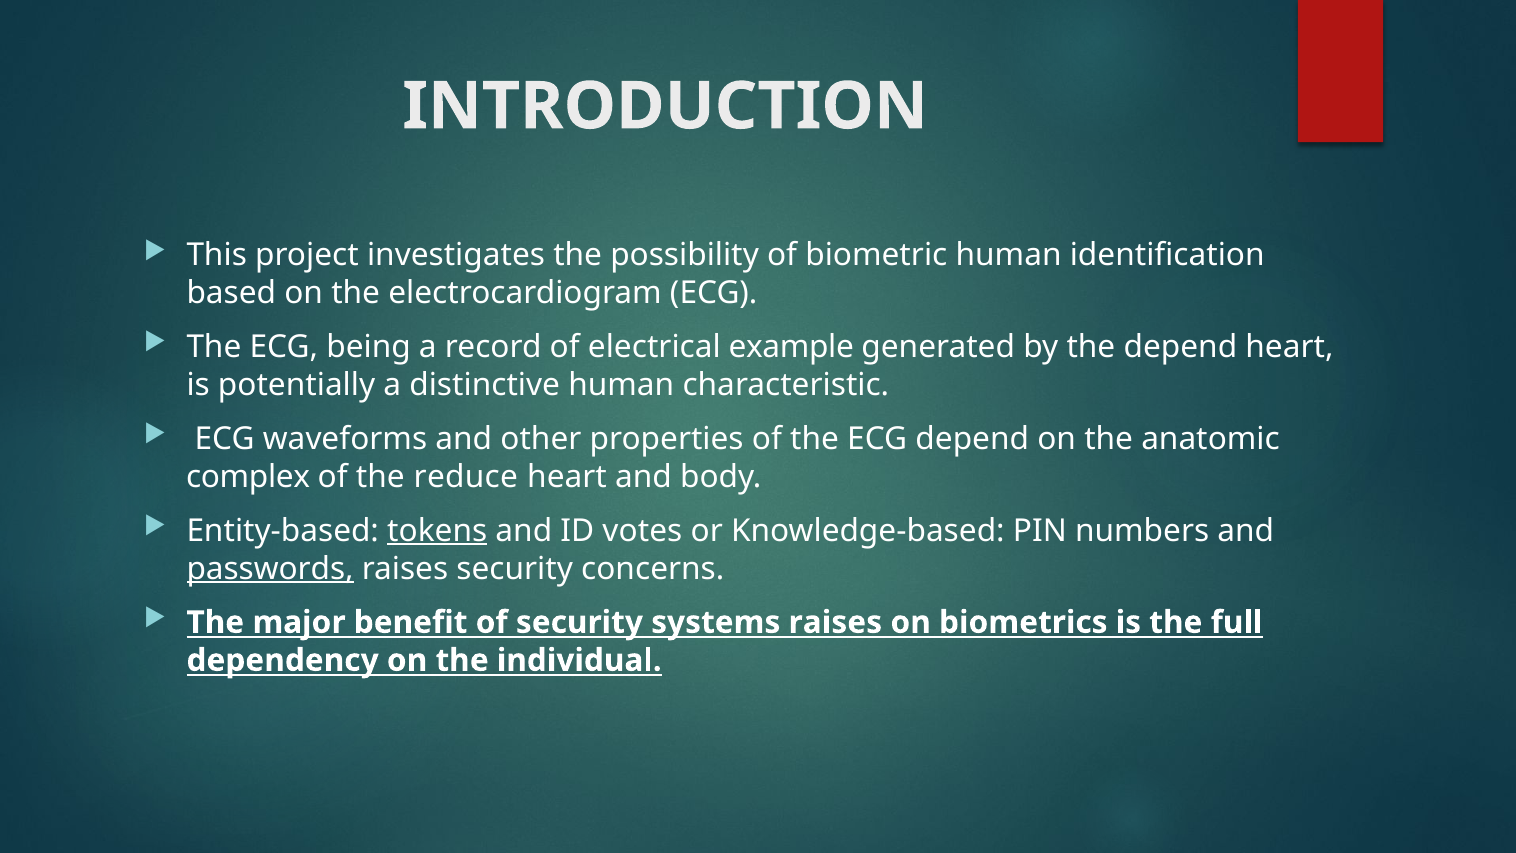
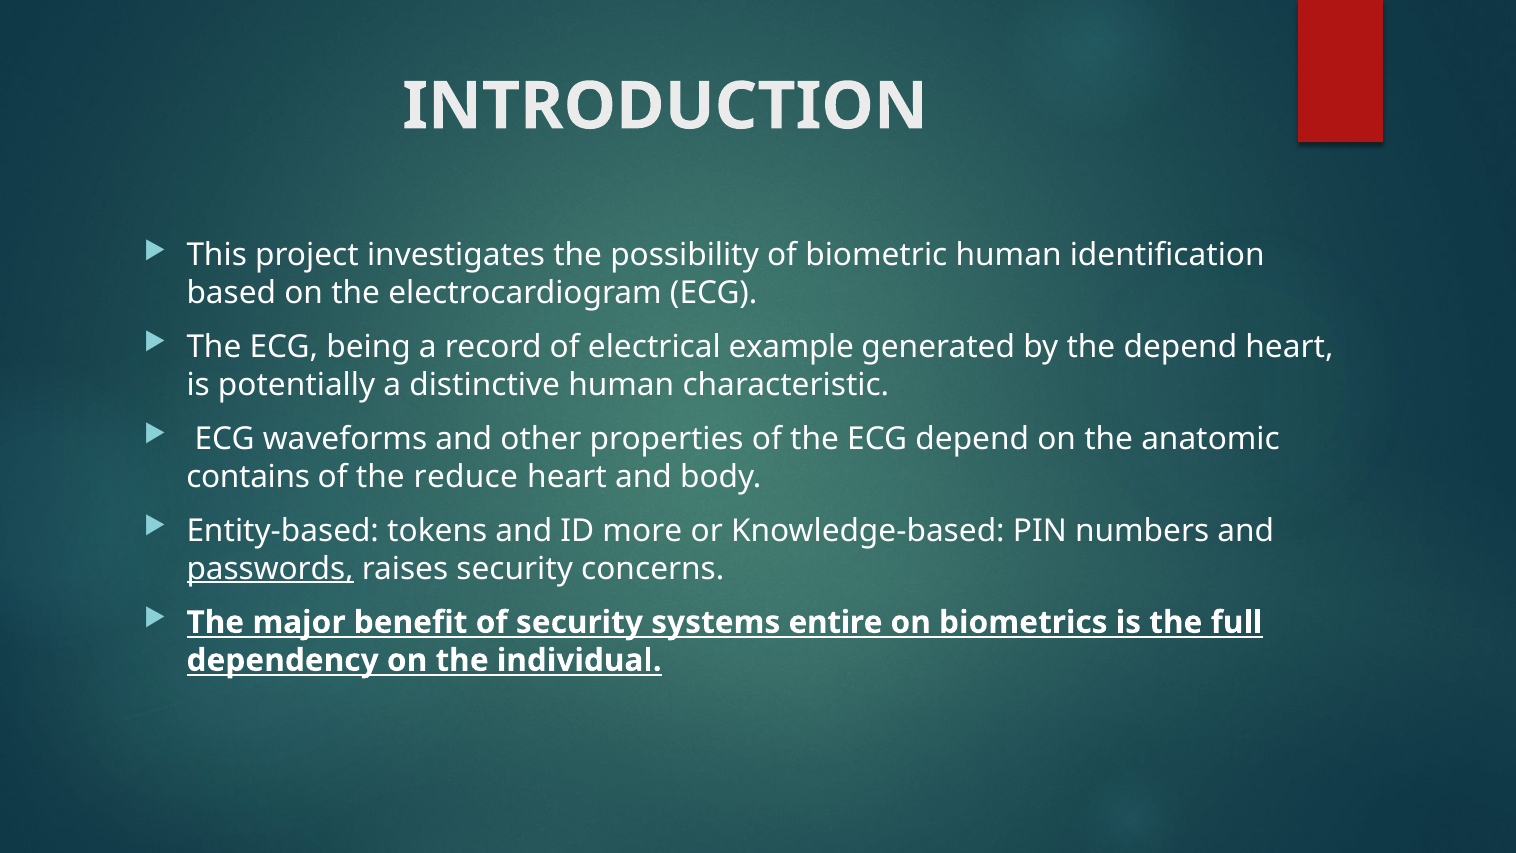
complex: complex -> contains
tokens underline: present -> none
votes: votes -> more
systems raises: raises -> entire
